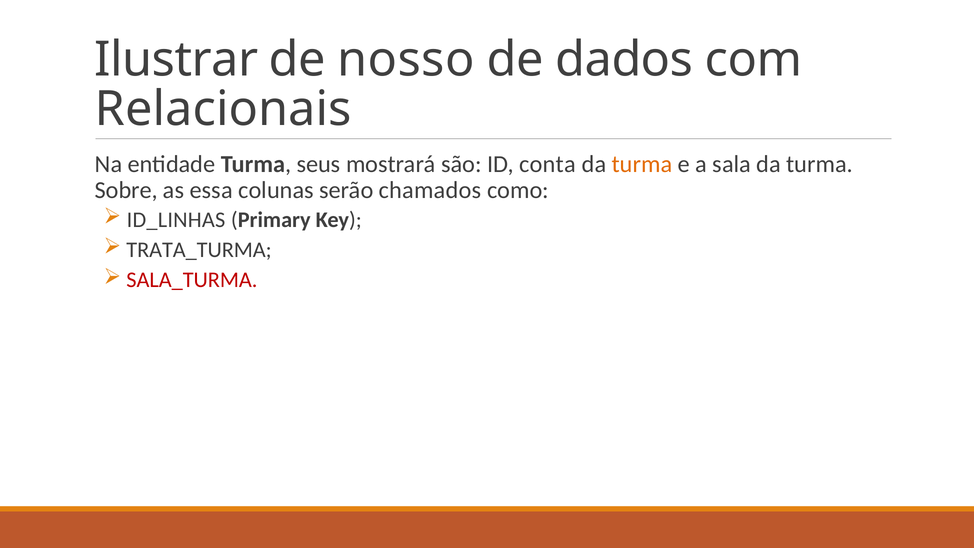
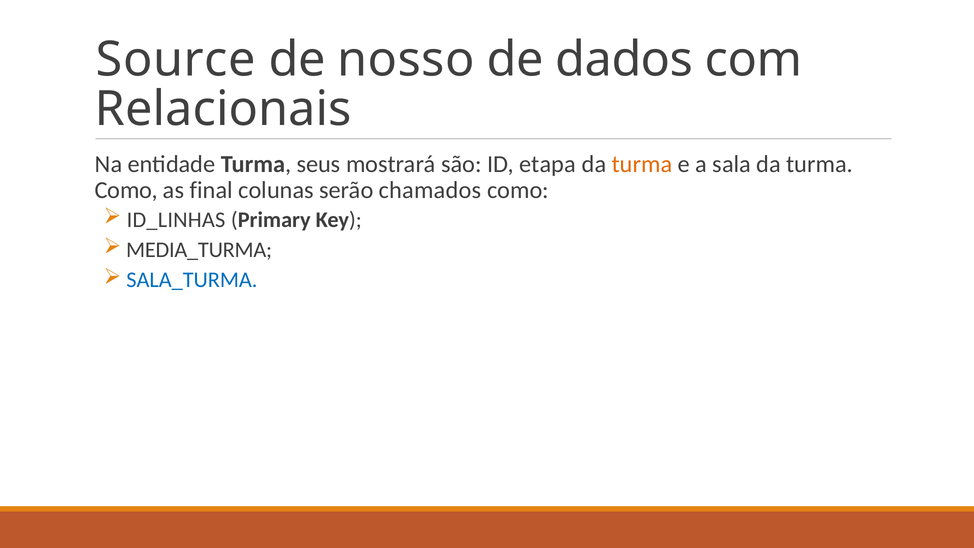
Ilustrar: Ilustrar -> Source
conta: conta -> etapa
Sobre at (126, 190): Sobre -> Como
essa: essa -> final
TRATA_TURMA: TRATA_TURMA -> MEDIA_TURMA
SALA_TURMA colour: red -> blue
